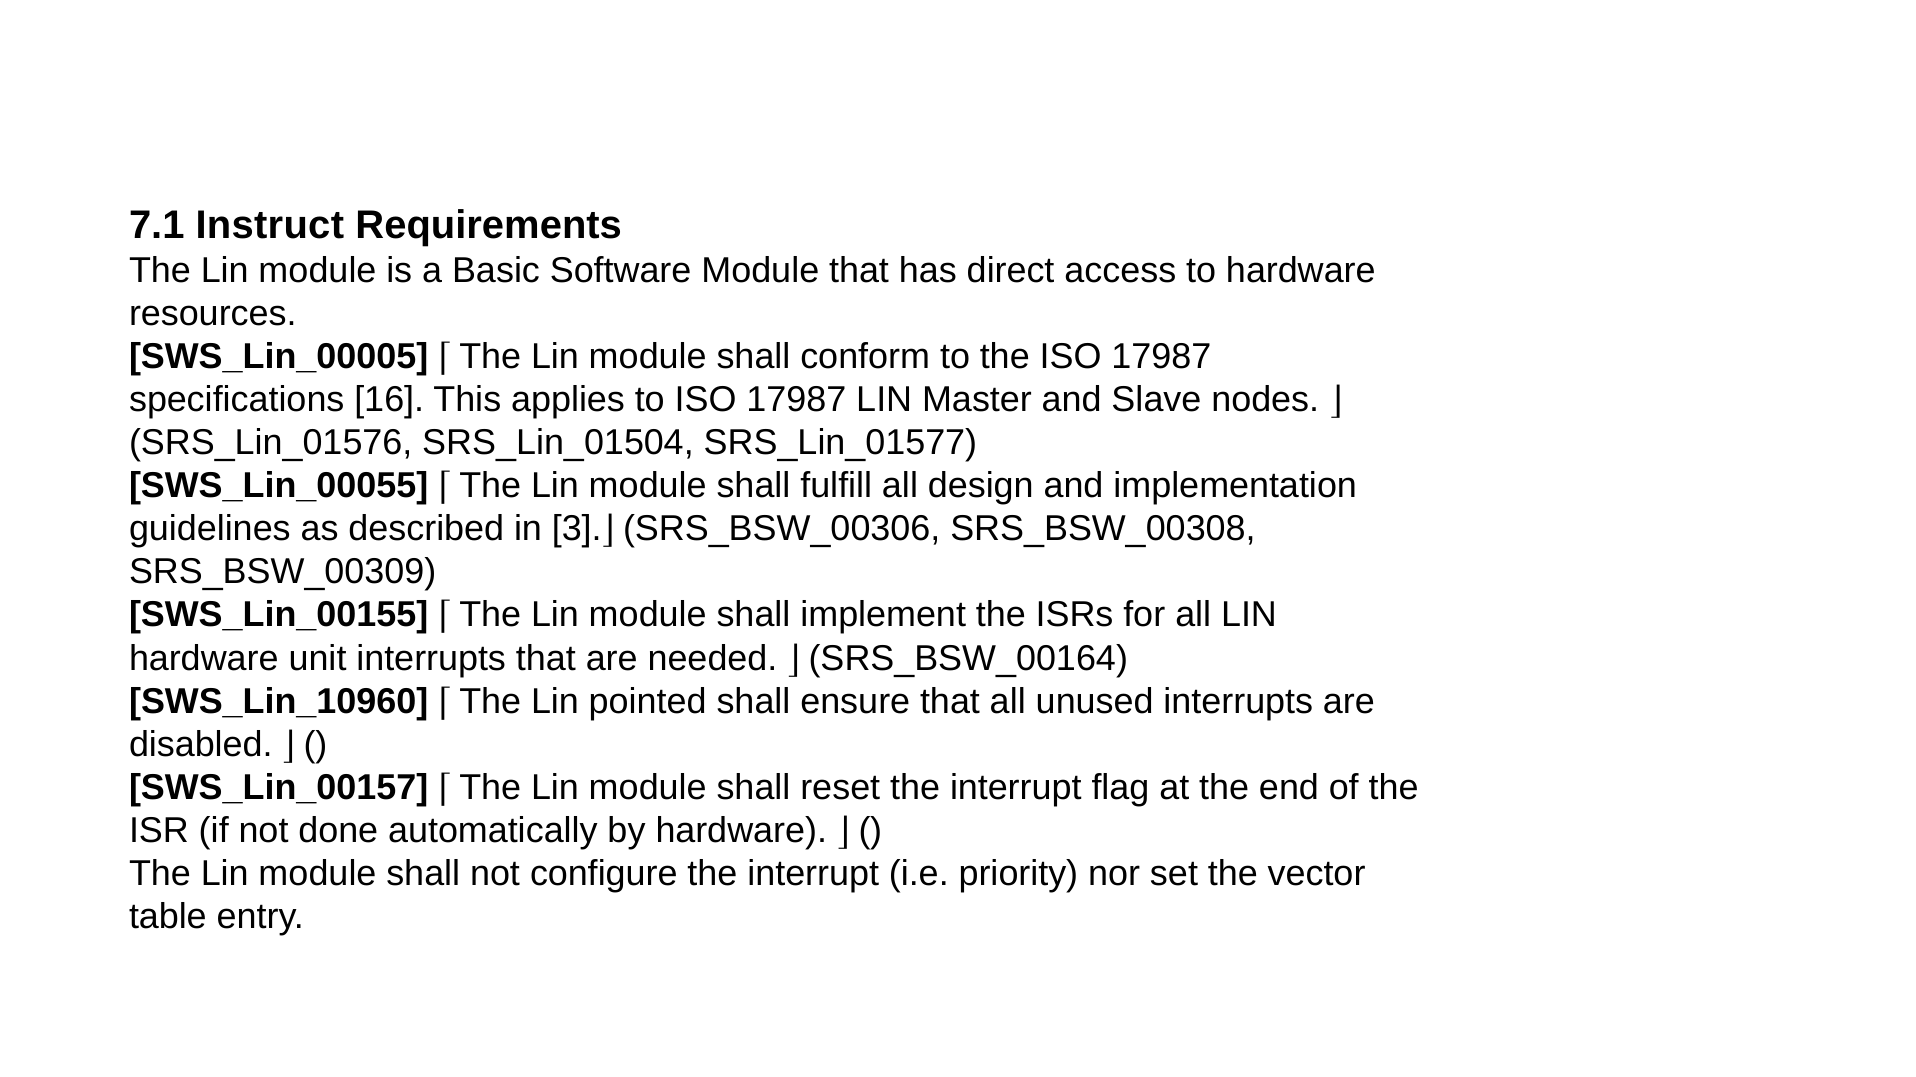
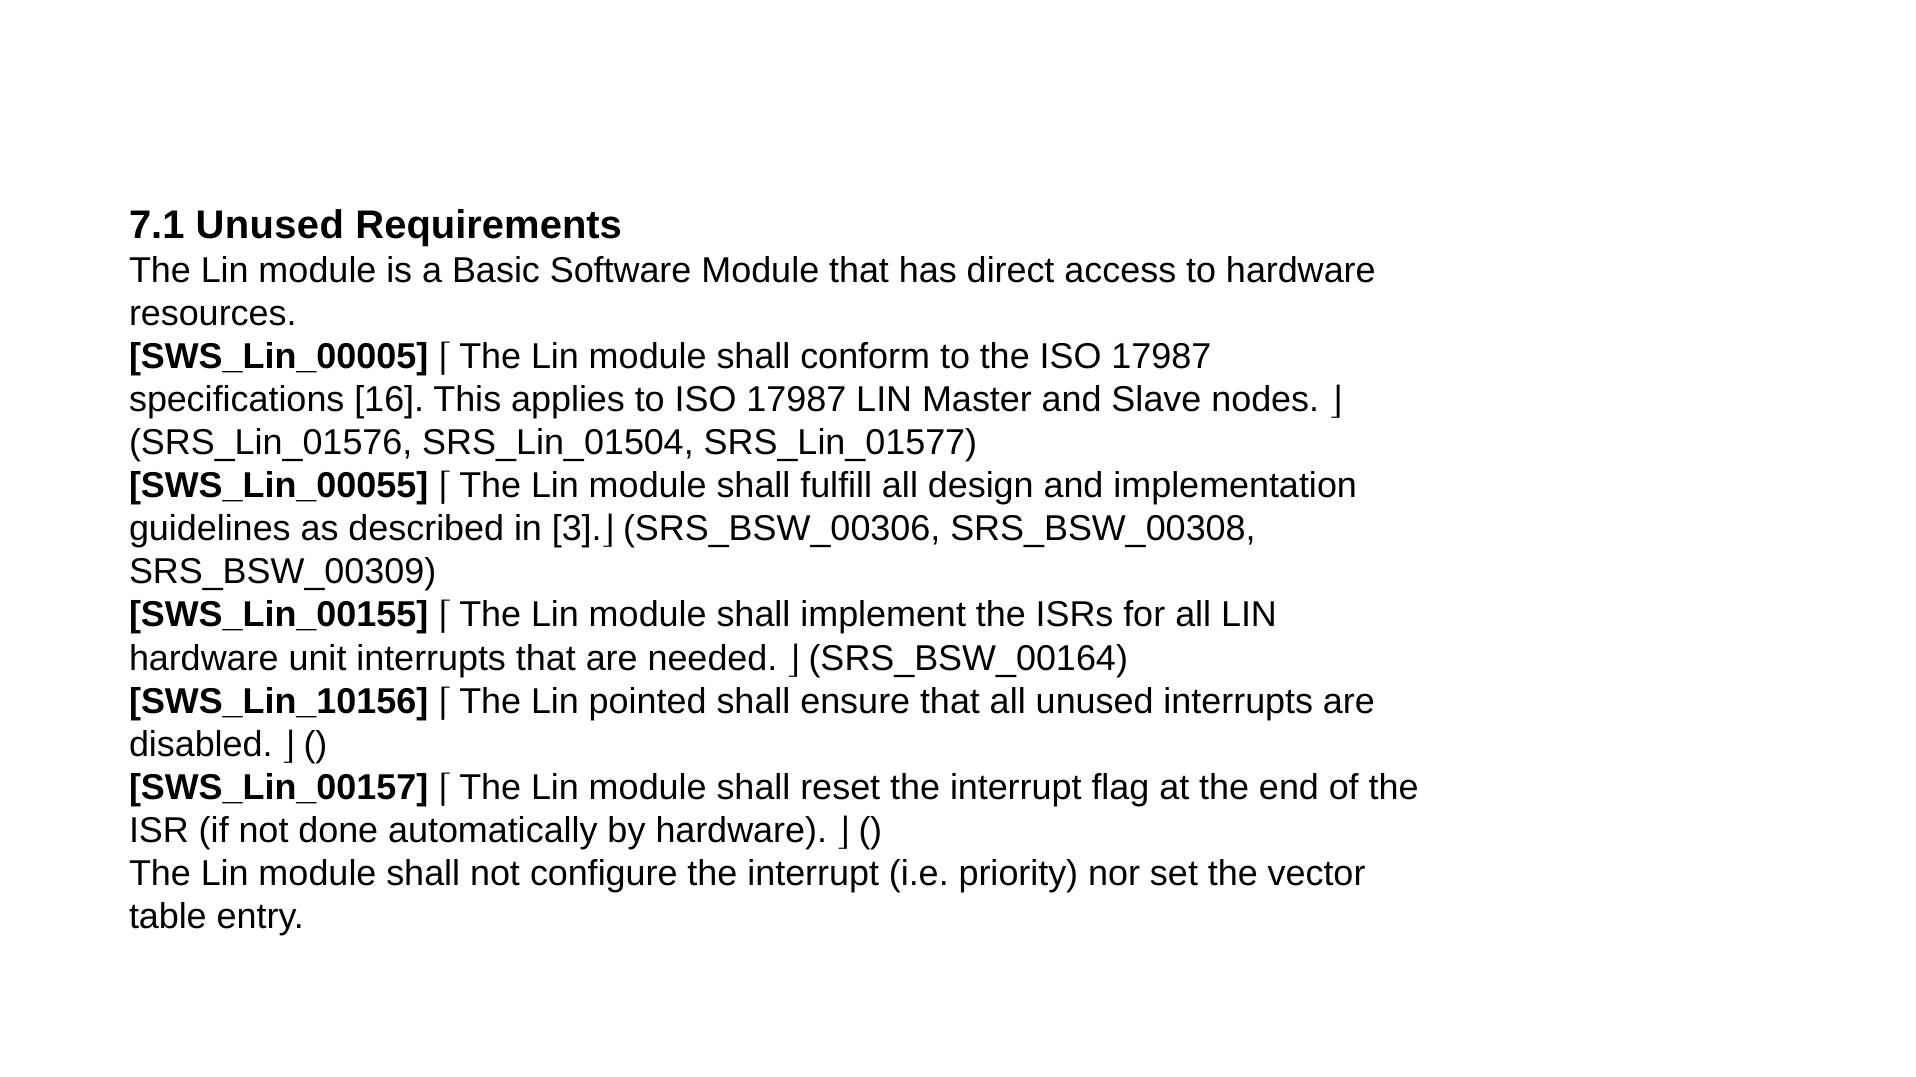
7.1 Instruct: Instruct -> Unused
SWS_Lin_10960: SWS_Lin_10960 -> SWS_Lin_10156
